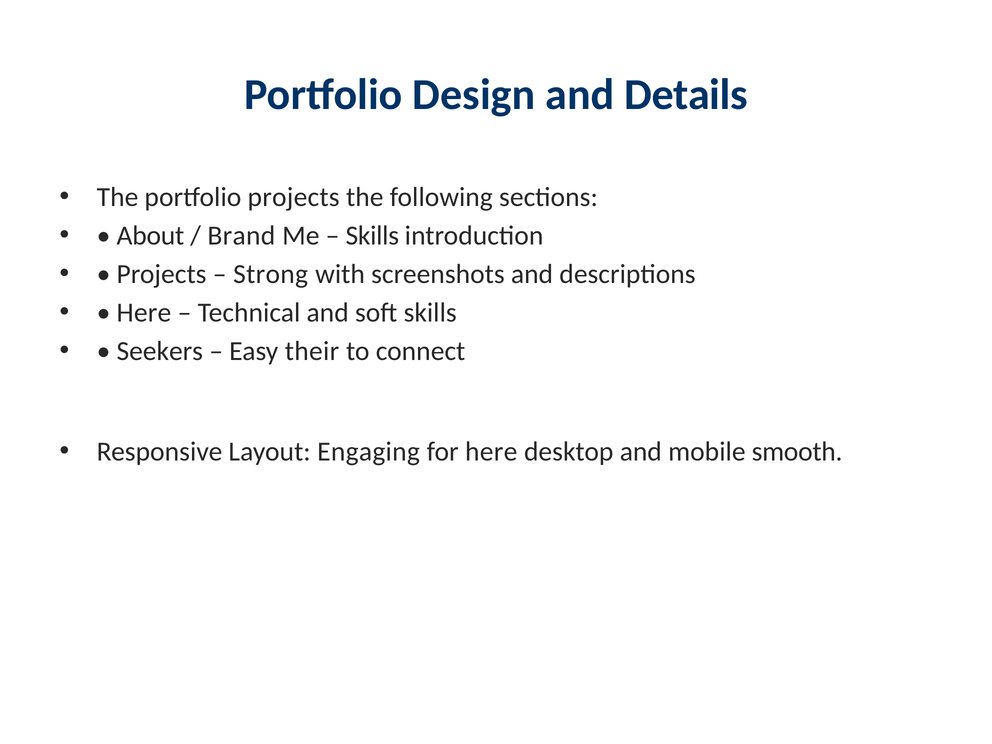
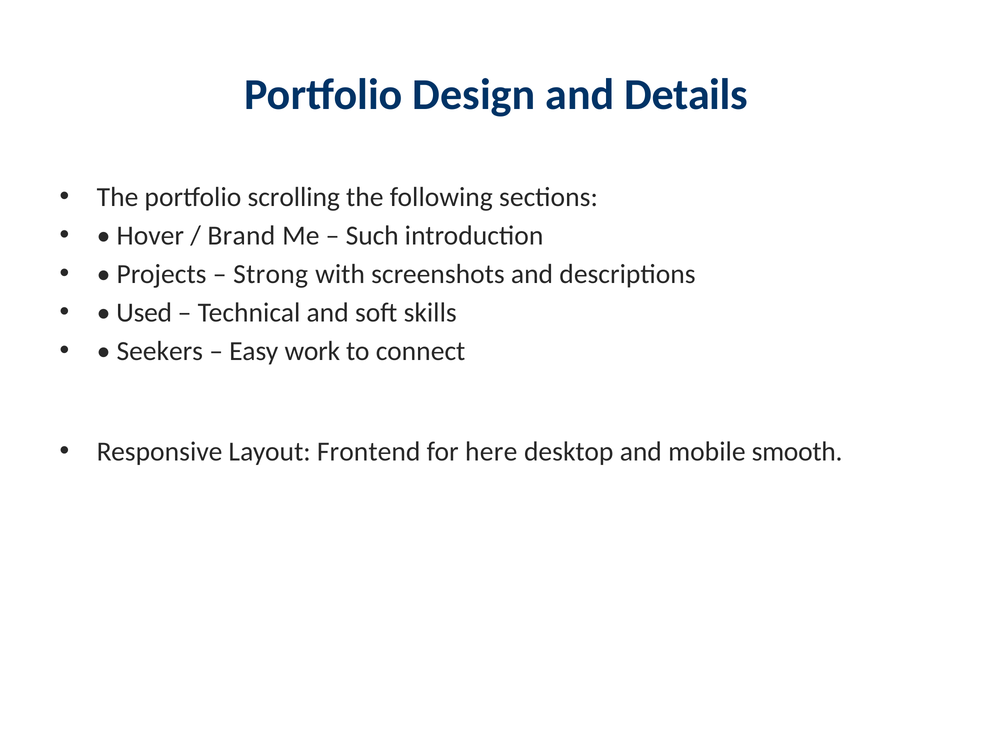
portfolio projects: projects -> scrolling
About: About -> Hover
Skills at (372, 236): Skills -> Such
Here at (144, 313): Here -> Used
their: their -> work
Engaging: Engaging -> Frontend
